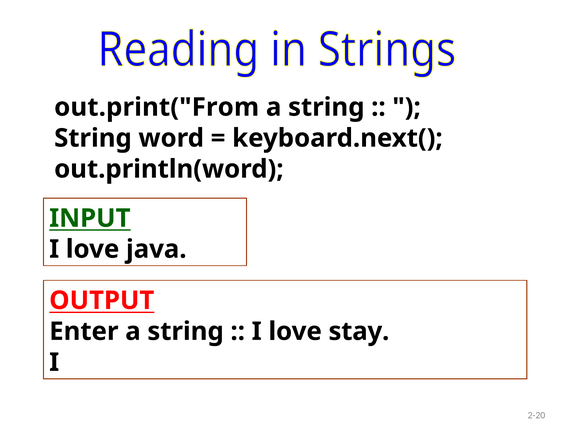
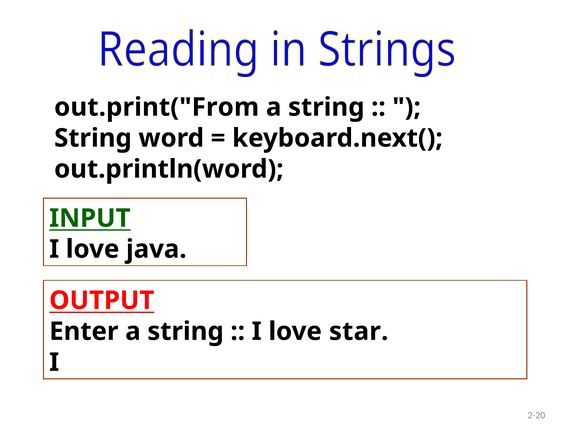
stay: stay -> star
